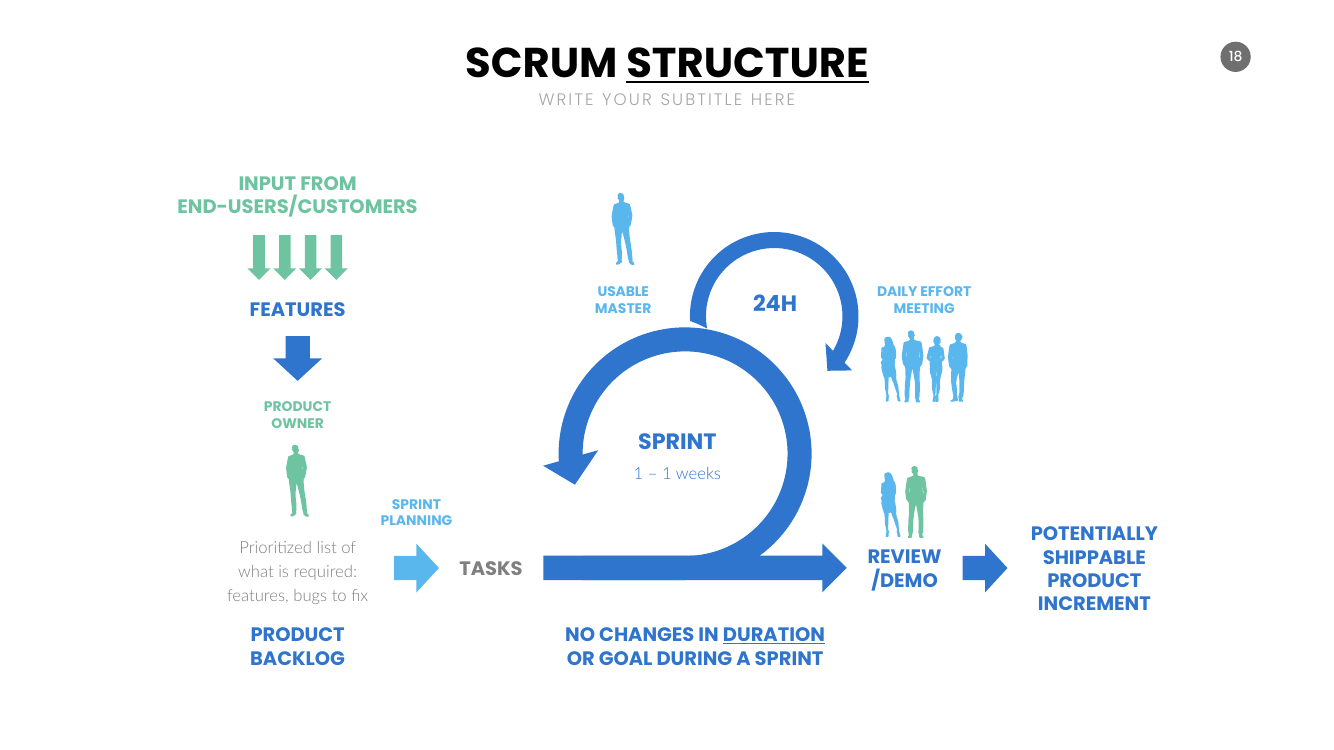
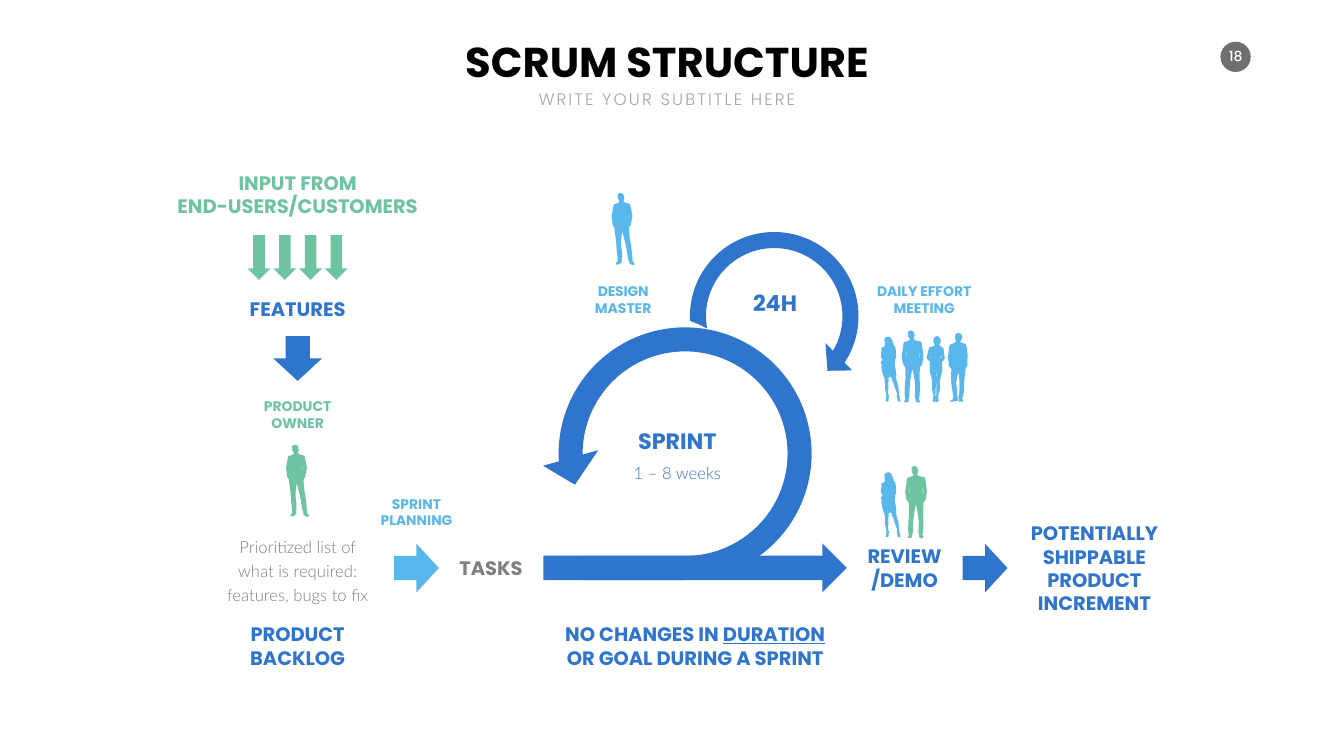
STRUCTURE underline: present -> none
USABLE: USABLE -> DESIGN
1 at (667, 474): 1 -> 8
